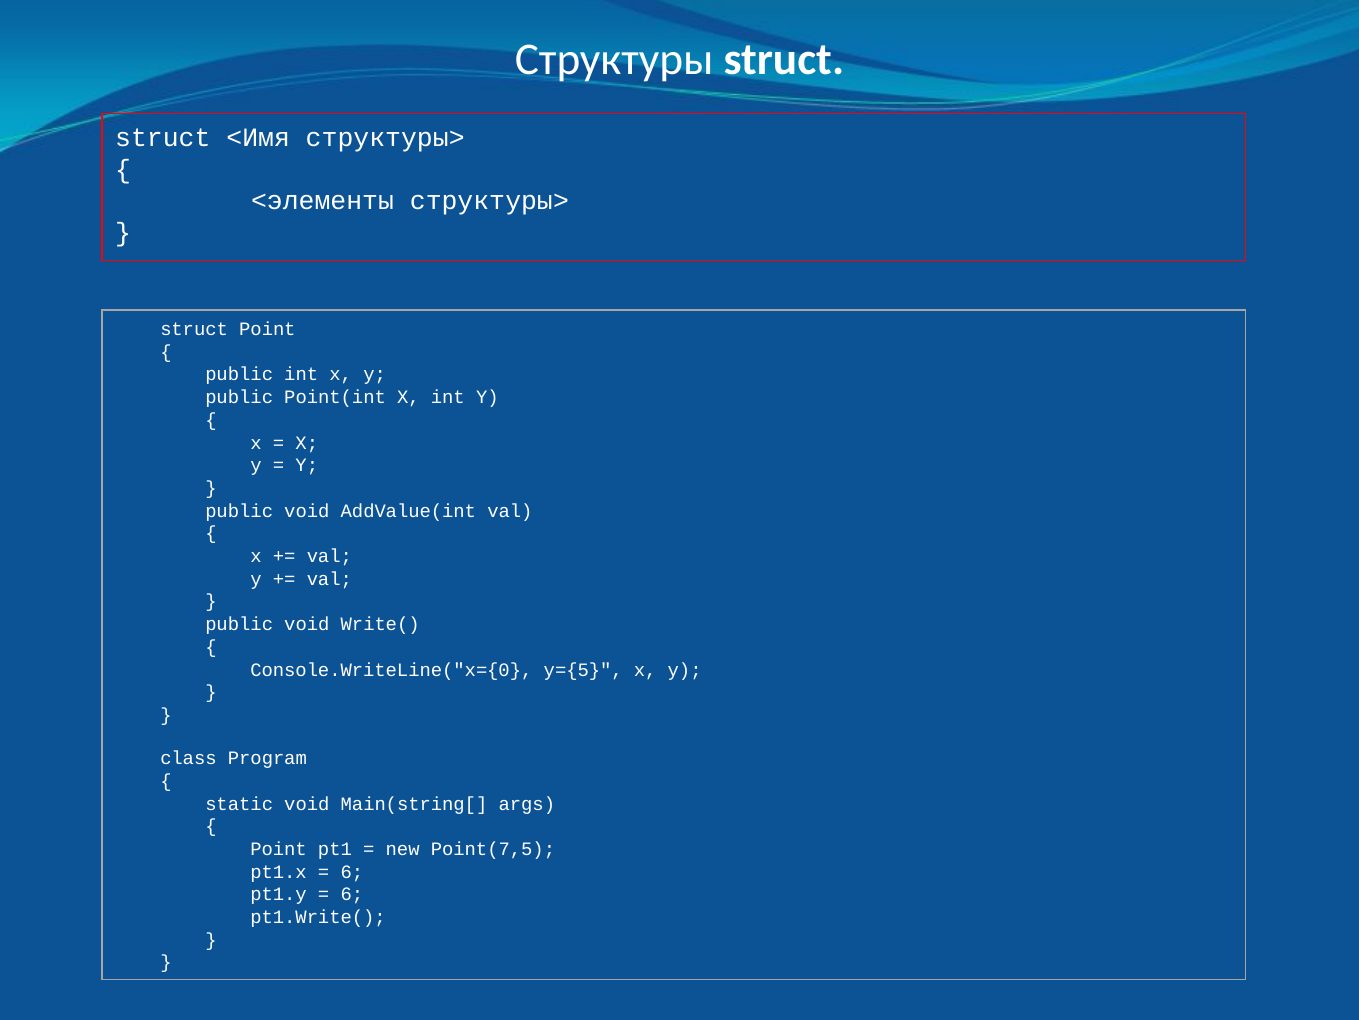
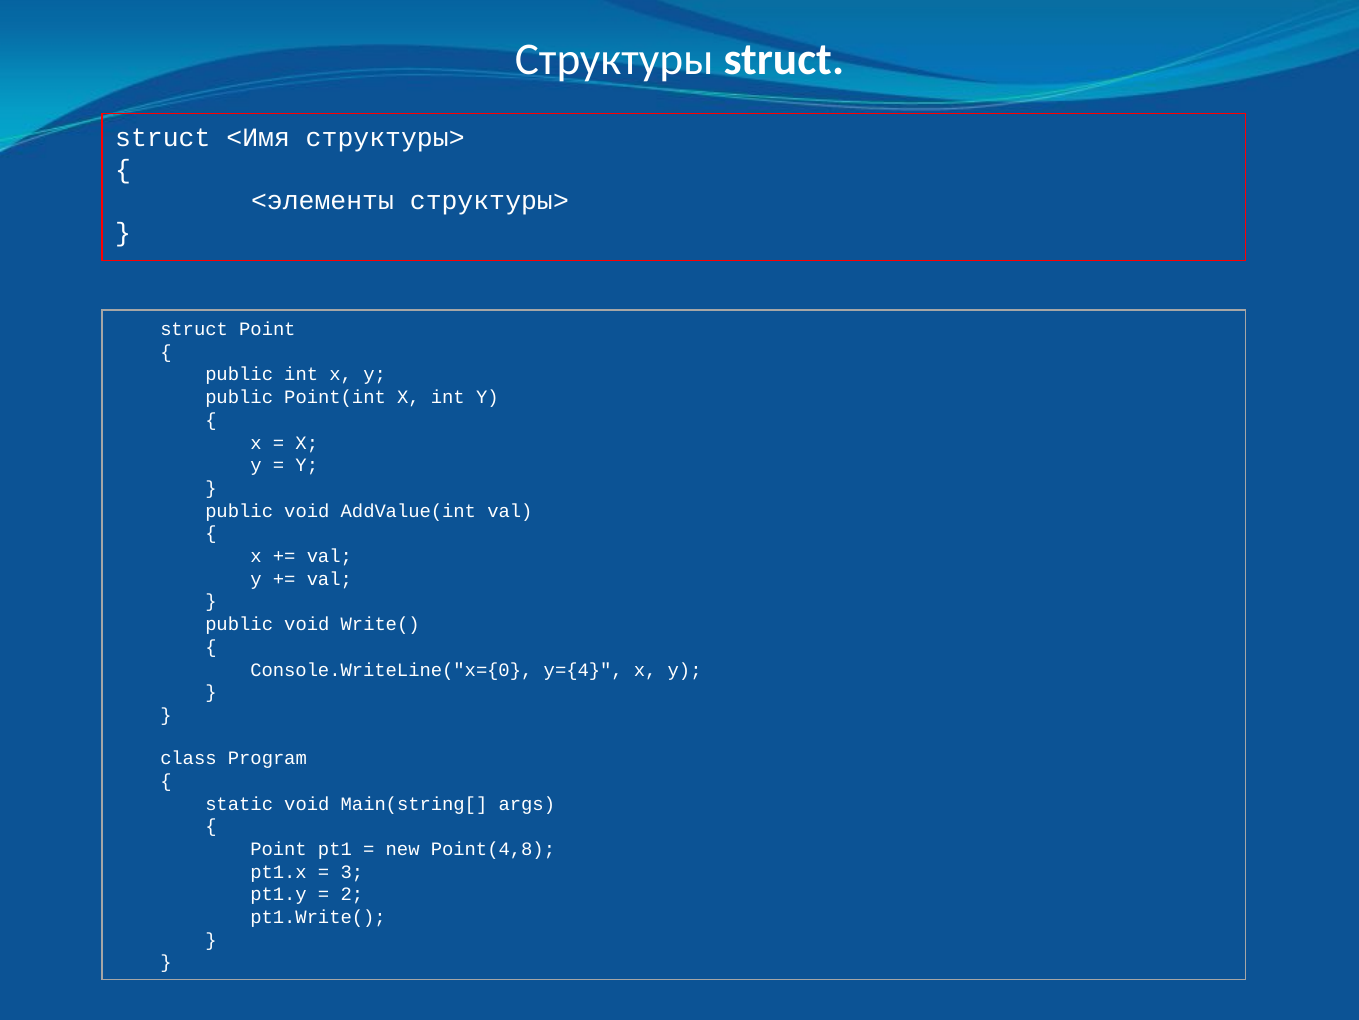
y={5: y={5 -> y={4
Point(7,5: Point(7,5 -> Point(4,8
6 at (352, 871): 6 -> 3
6 at (352, 894): 6 -> 2
